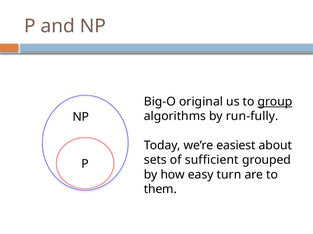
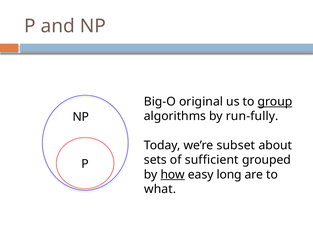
easiest: easiest -> subset
how underline: none -> present
turn: turn -> long
them: them -> what
